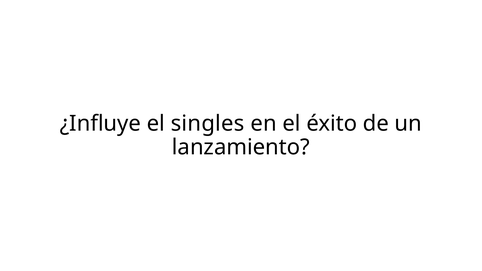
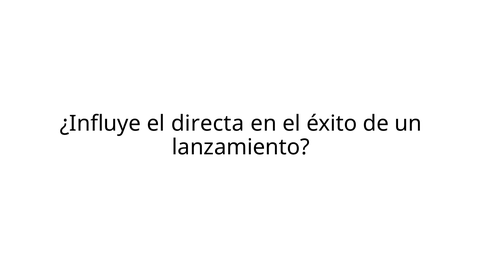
singles: singles -> directa
